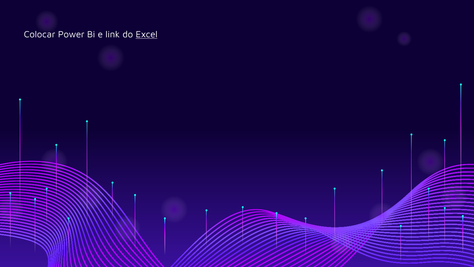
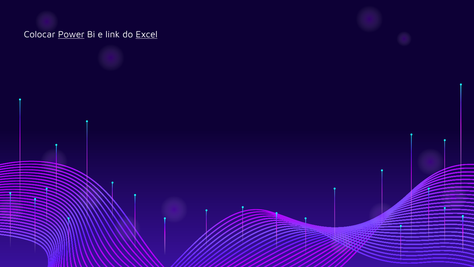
Power underline: none -> present
